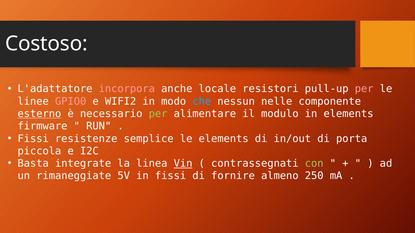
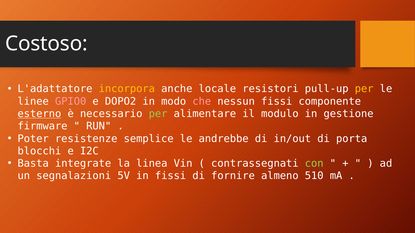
incorpora colour: pink -> yellow
per at (364, 89) colour: pink -> yellow
WIFI2: WIFI2 -> DOPO2
che colour: light blue -> pink
nessun nelle: nelle -> fissi
in elements: elements -> gestione
Fissi at (33, 139): Fissi -> Poter
le elements: elements -> andrebbe
piccola: piccola -> blocchi
Vin underline: present -> none
rimaneggiate: rimaneggiate -> segnalazioni
250: 250 -> 510
